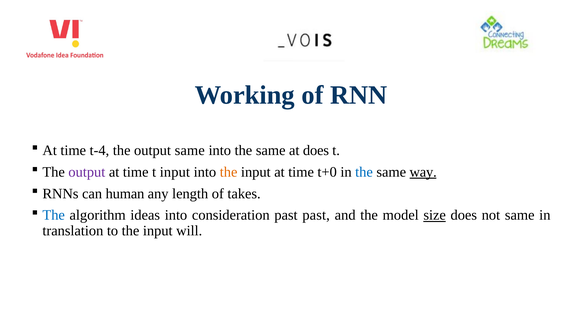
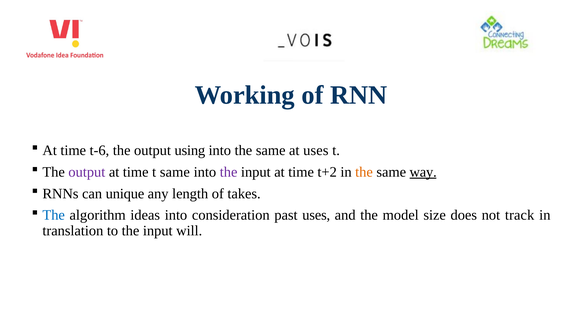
t-4: t-4 -> t-6
output same: same -> using
at does: does -> uses
t input: input -> same
the at (229, 172) colour: orange -> purple
t+0: t+0 -> t+2
the at (364, 172) colour: blue -> orange
human: human -> unique
past past: past -> uses
size underline: present -> none
not same: same -> track
